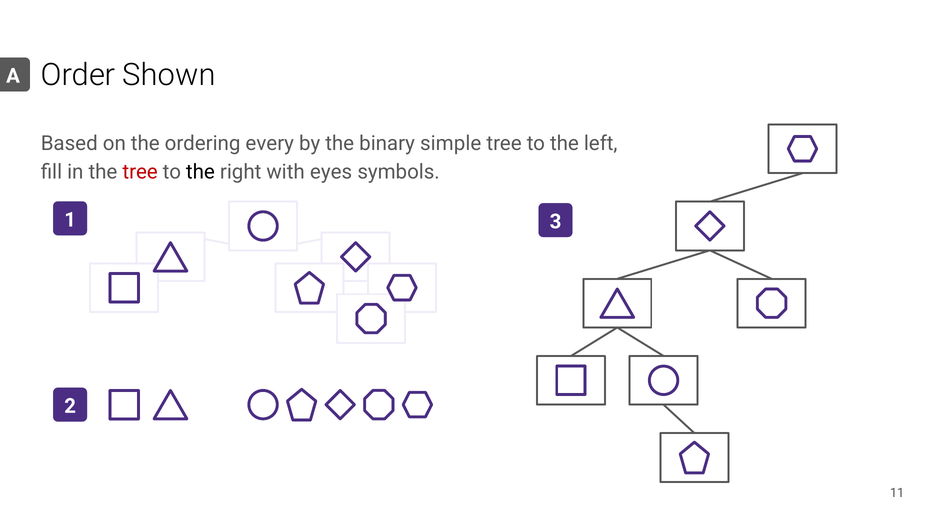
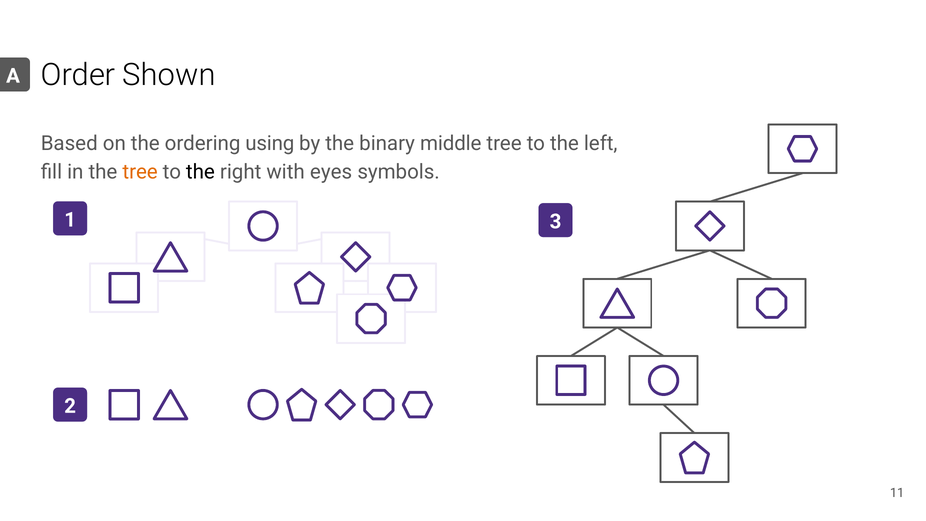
every: every -> using
simple: simple -> middle
tree at (140, 172) colour: red -> orange
